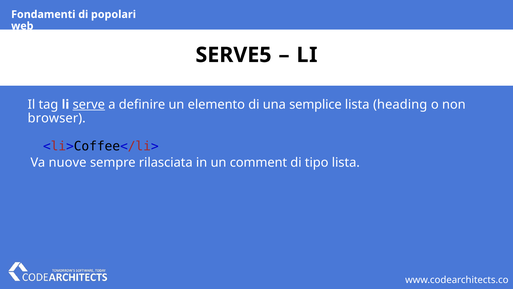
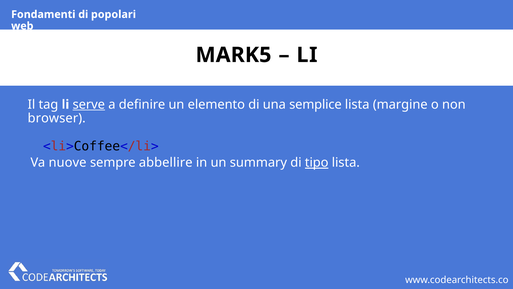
SERVE5: SERVE5 -> MARK5
heading: heading -> margine
rilasciata: rilasciata -> abbellire
comment: comment -> summary
tipo underline: none -> present
